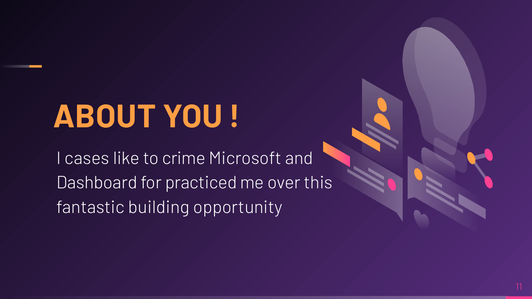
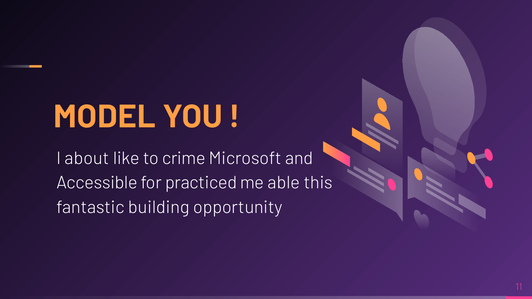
ABOUT: ABOUT -> MODEL
cases: cases -> about
Dashboard: Dashboard -> Accessible
over: over -> able
